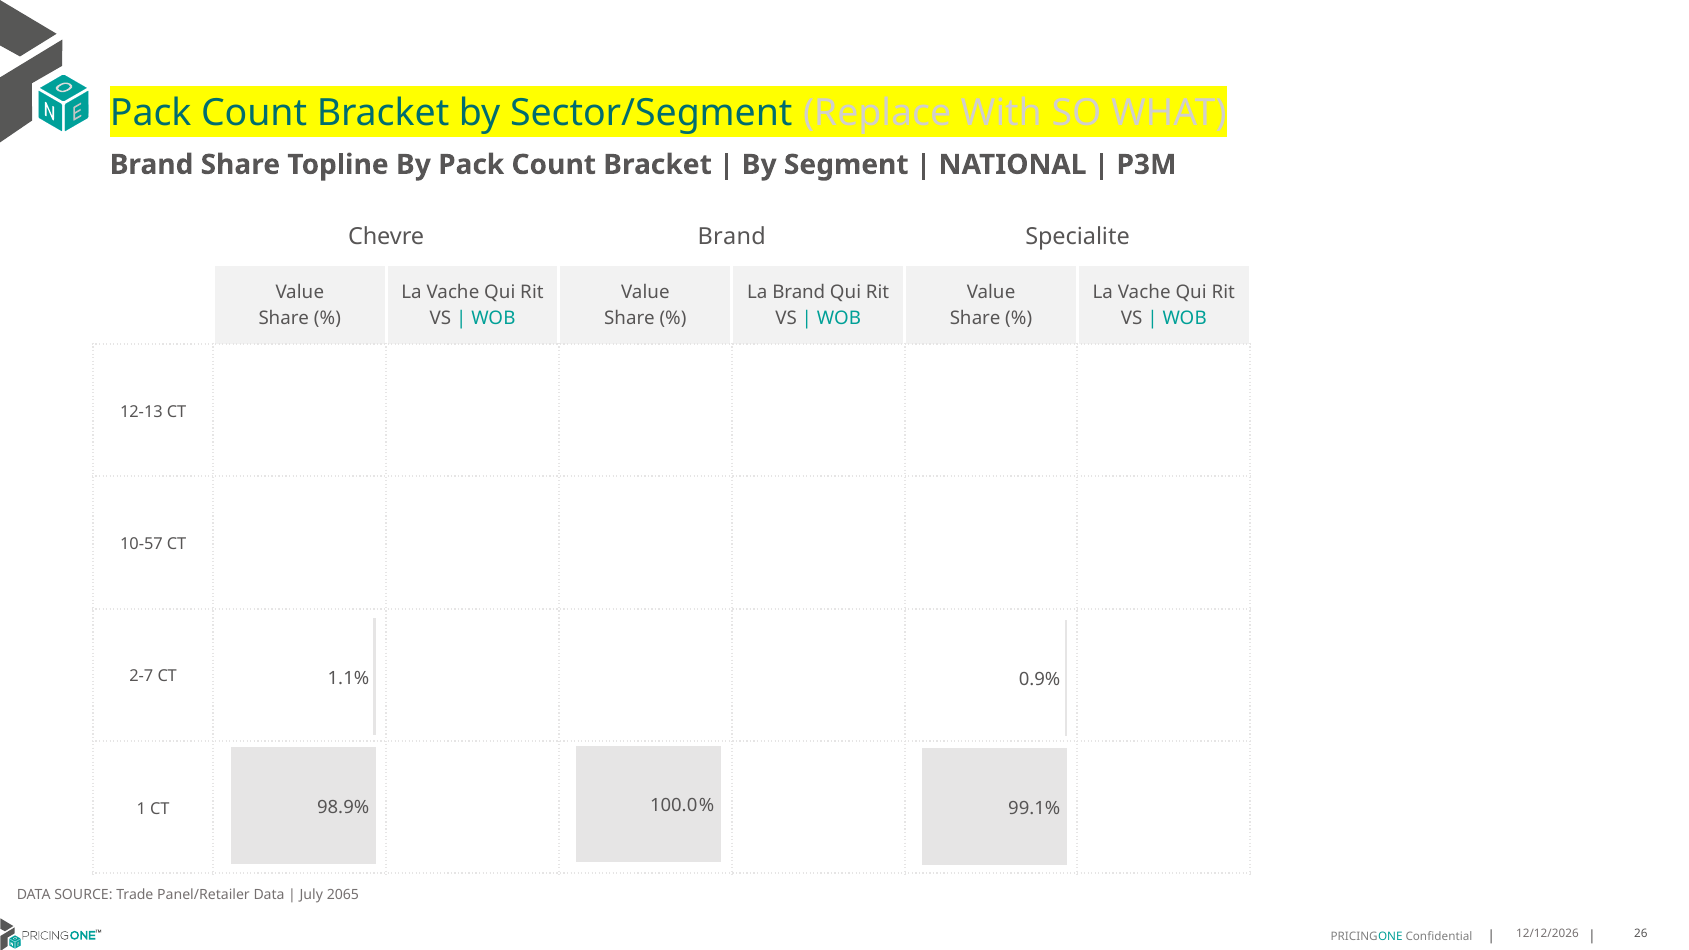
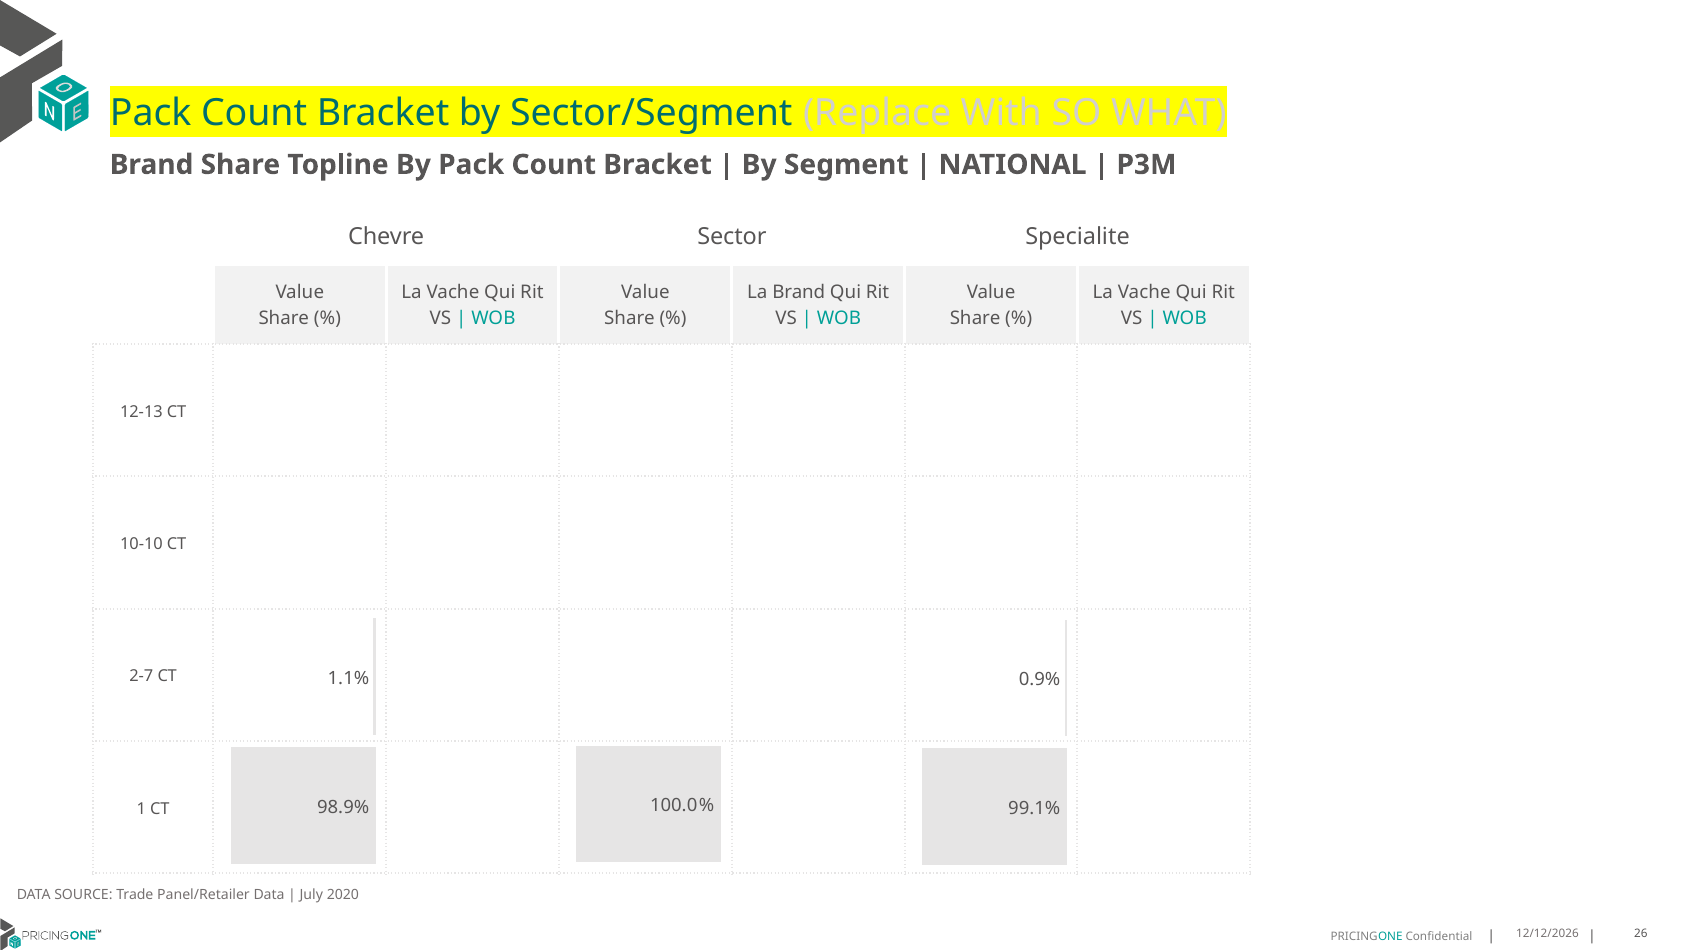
Chevre Brand: Brand -> Sector
10-57: 10-57 -> 10-10
2065: 2065 -> 2020
